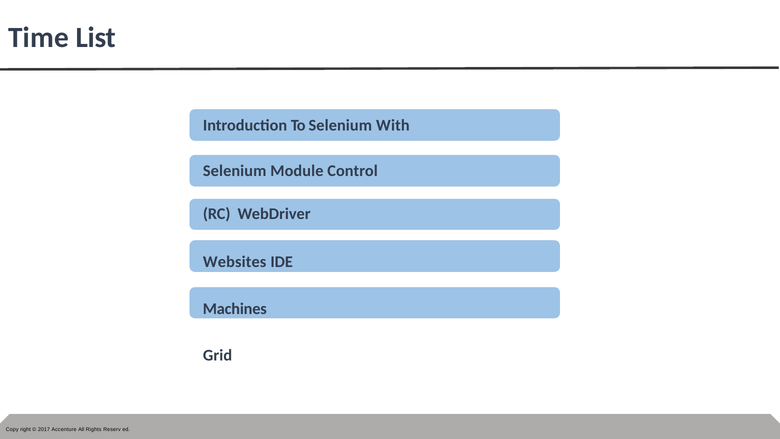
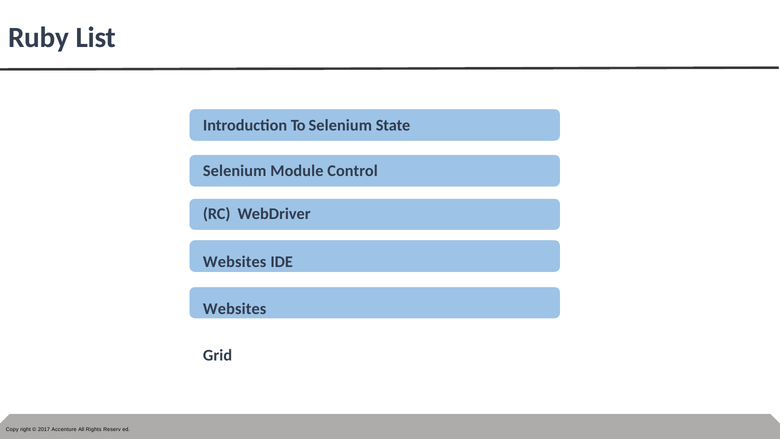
Time: Time -> Ruby
With: With -> State
Machines at (235, 308): Machines -> Websites
